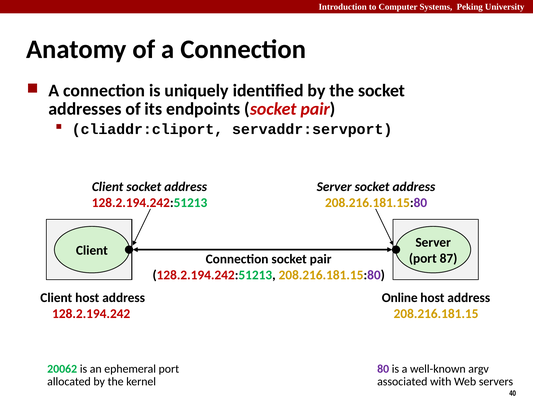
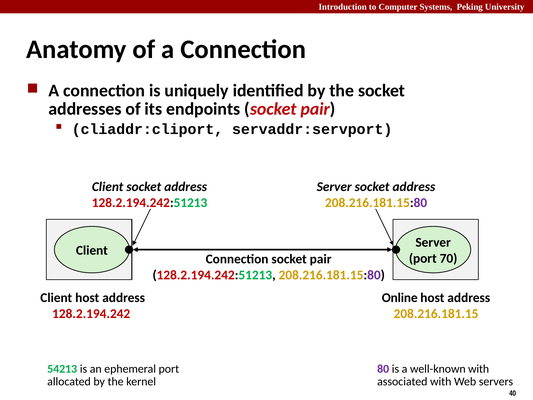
87: 87 -> 70
20062: 20062 -> 54213
well-known argv: argv -> with
